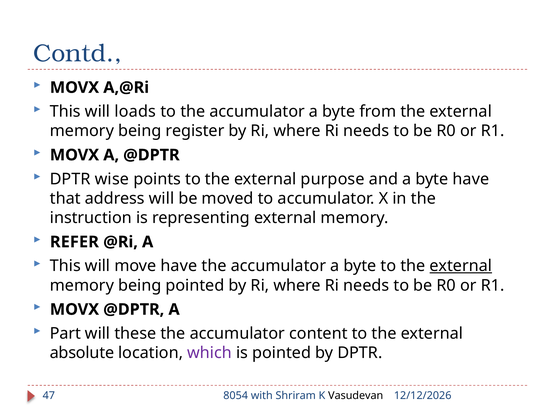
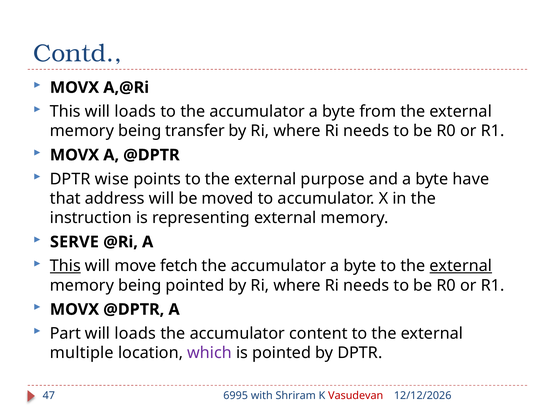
register: register -> transfer
REFER: REFER -> SERVE
This at (65, 266) underline: none -> present
move have: have -> fetch
these at (135, 334): these -> loads
absolute: absolute -> multiple
8054: 8054 -> 6995
Vasudevan colour: black -> red
